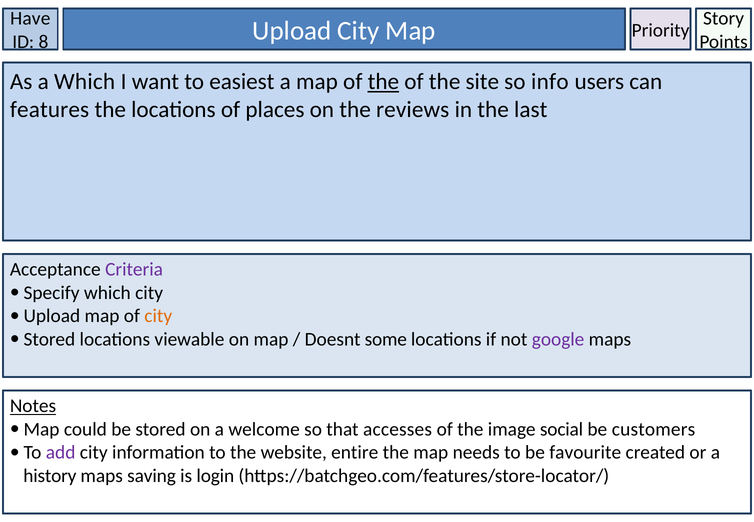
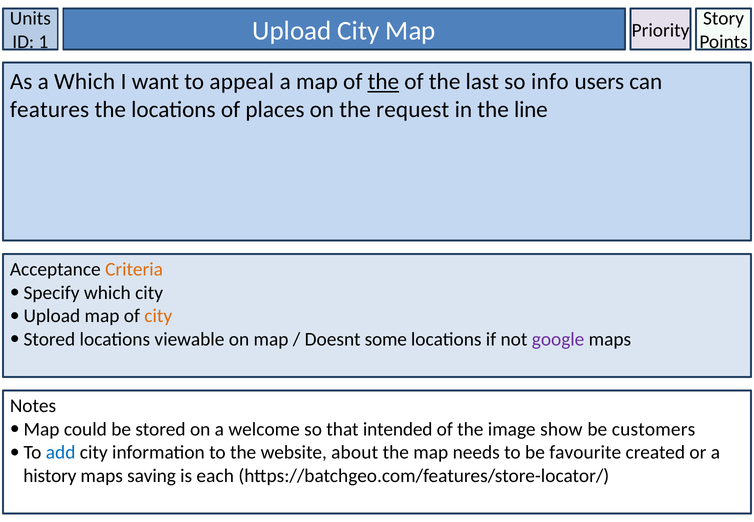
Have: Have -> Units
8: 8 -> 1
easiest: easiest -> appeal
site: site -> last
reviews: reviews -> request
last: last -> line
Criteria colour: purple -> orange
Notes underline: present -> none
accesses: accesses -> intended
social: social -> show
add colour: purple -> blue
entire: entire -> about
login: login -> each
